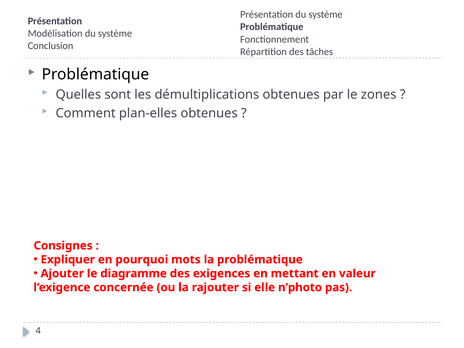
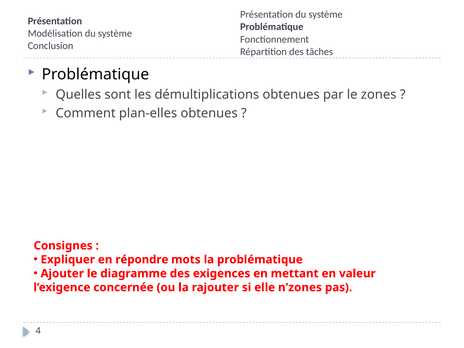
pourquoi: pourquoi -> répondre
n’photo: n’photo -> n’zones
